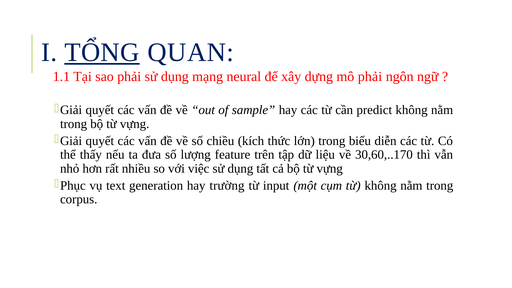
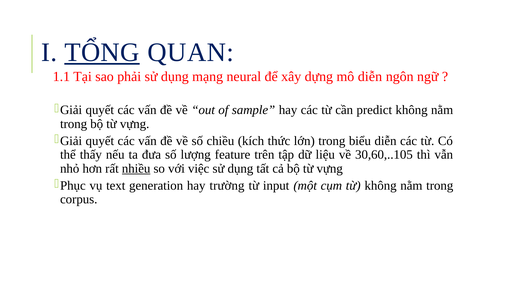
mô phải: phải -> diễn
30,60,..170: 30,60,..170 -> 30,60,..105
nhiều underline: none -> present
